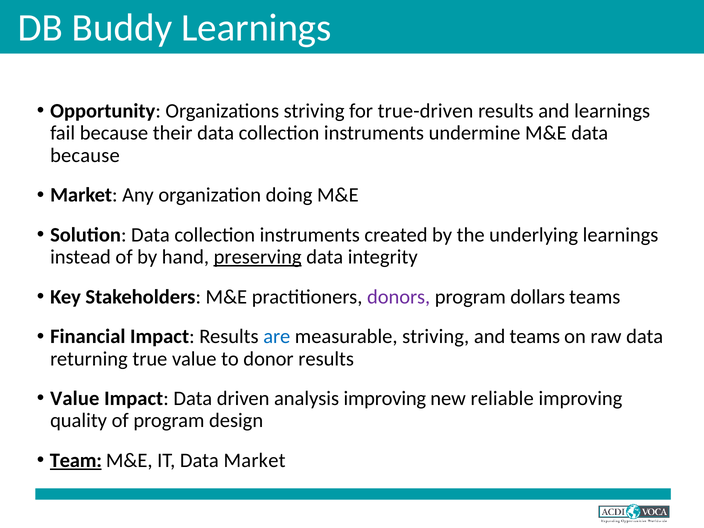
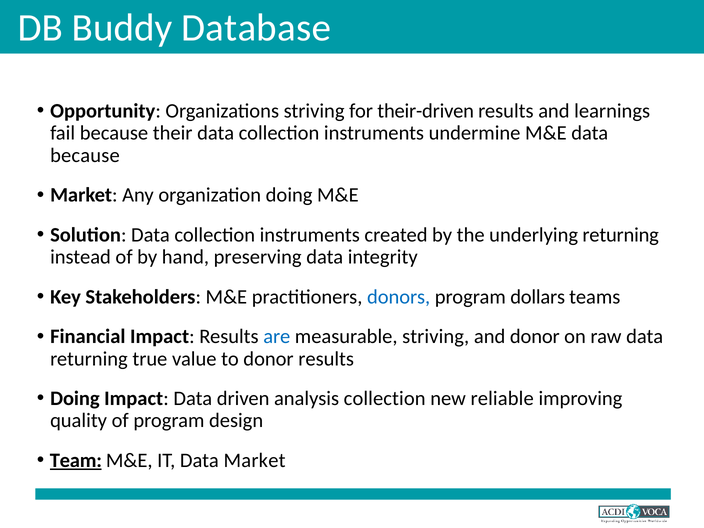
Buddy Learnings: Learnings -> Database
true-driven: true-driven -> their-driven
underlying learnings: learnings -> returning
preserving underline: present -> none
donors colour: purple -> blue
and teams: teams -> donor
Value at (75, 399): Value -> Doing
analysis improving: improving -> collection
